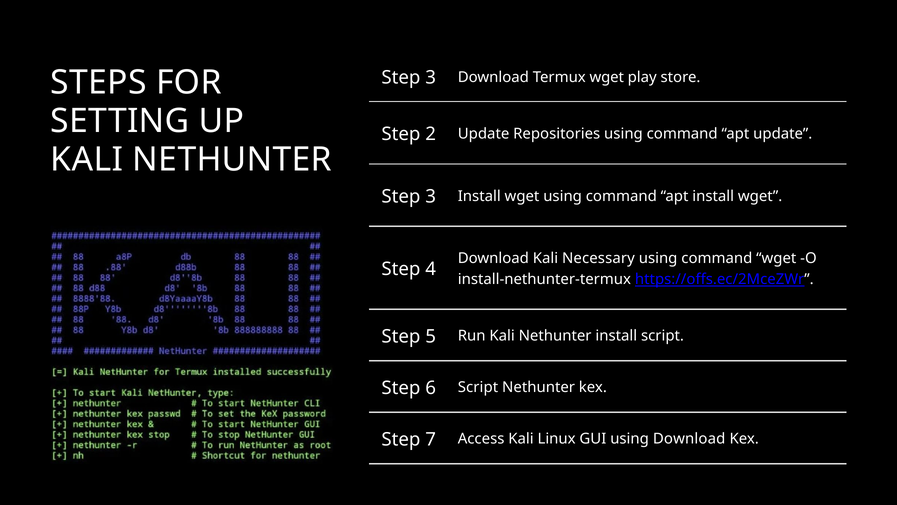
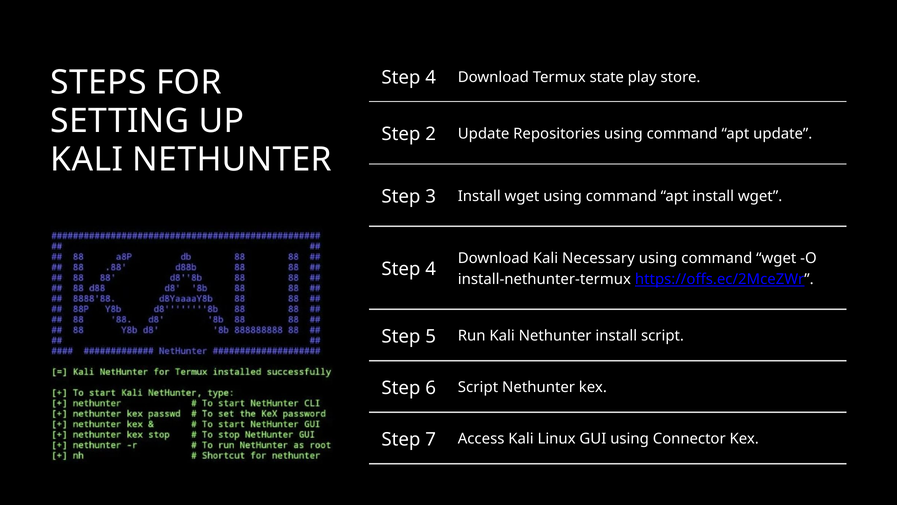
3 at (431, 77): 3 -> 4
Termux wget: wget -> state
using Download: Download -> Connector
